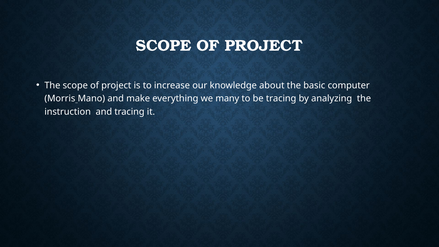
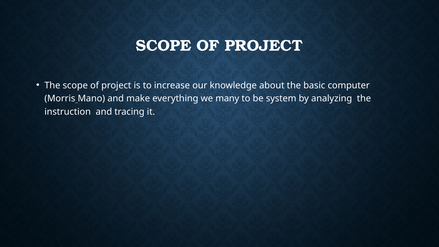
be tracing: tracing -> system
